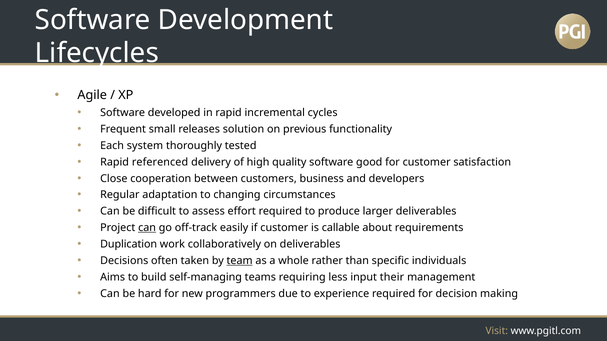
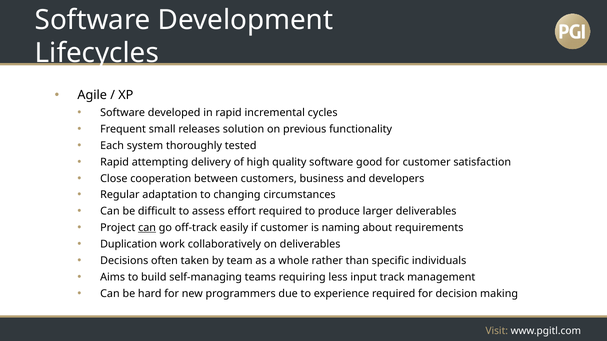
referenced: referenced -> attempting
callable: callable -> naming
team underline: present -> none
their: their -> track
